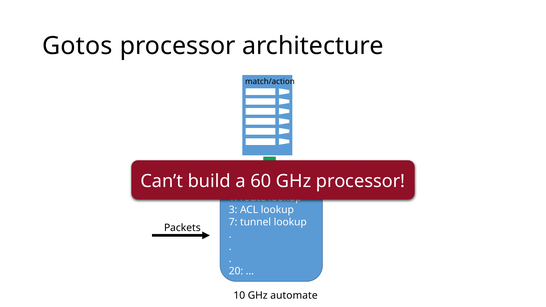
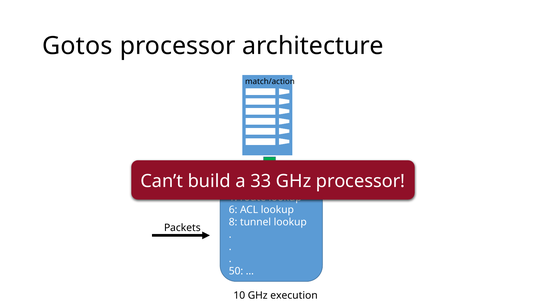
60: 60 -> 33
3: 3 -> 6
7: 7 -> 8
20: 20 -> 50
automate: automate -> execution
